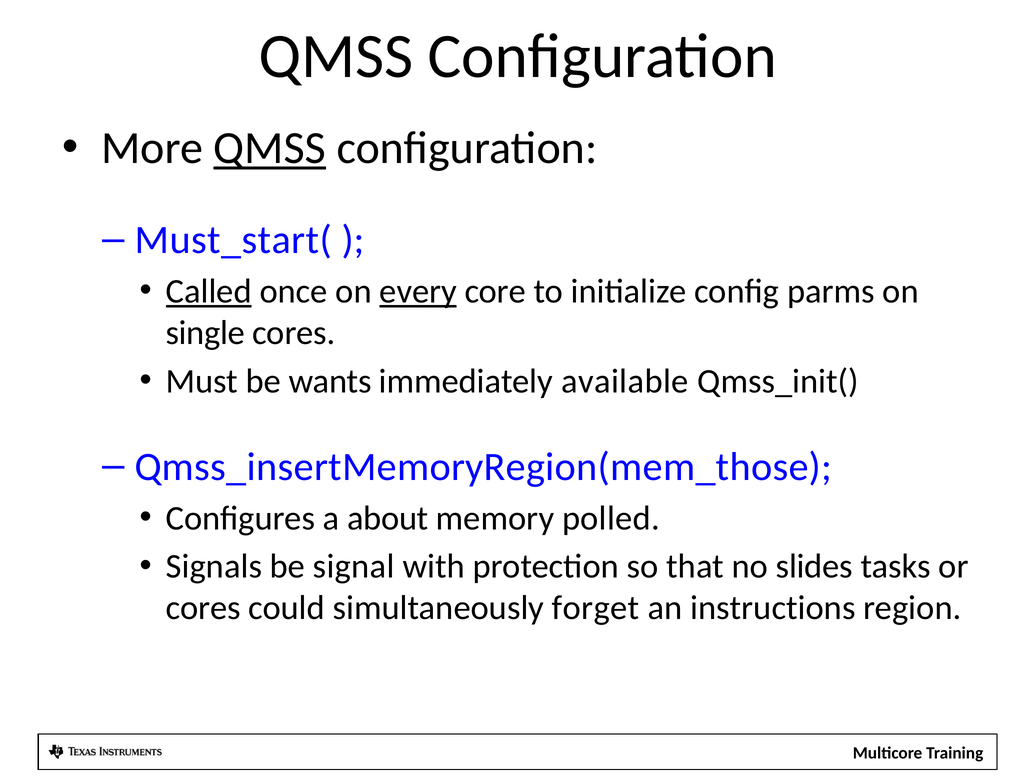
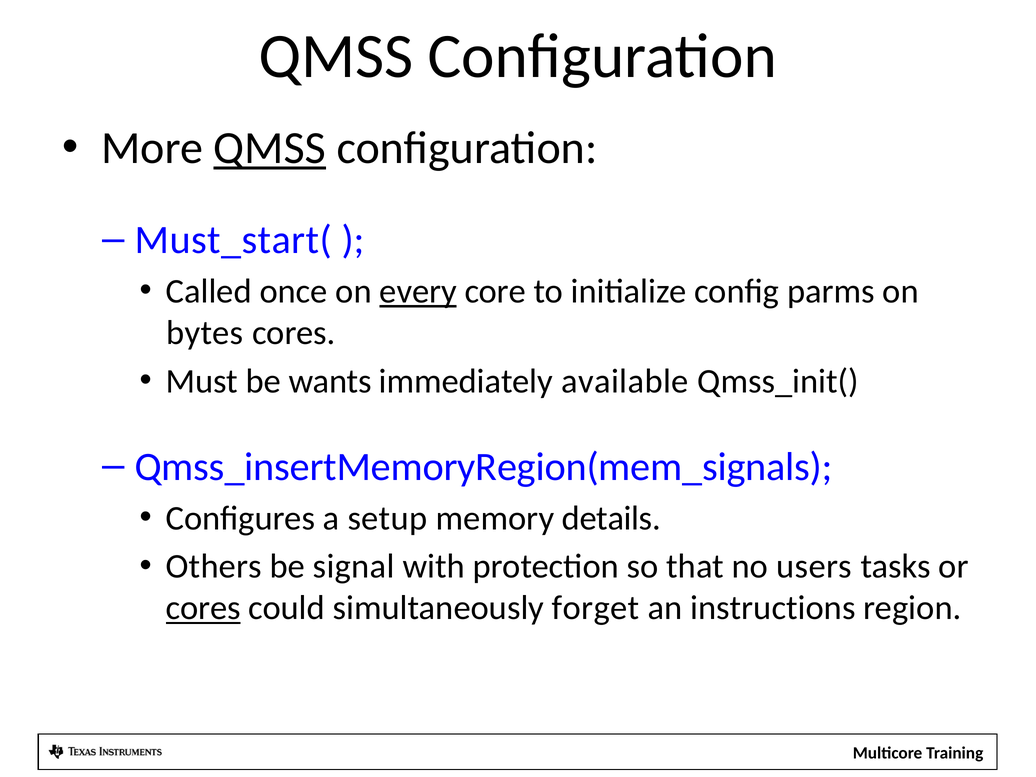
Called underline: present -> none
single: single -> bytes
Qmss_insertMemoryRegion(mem_those: Qmss_insertMemoryRegion(mem_those -> Qmss_insertMemoryRegion(mem_signals
about: about -> setup
polled: polled -> details
Signals: Signals -> Others
slides: slides -> users
cores at (203, 608) underline: none -> present
